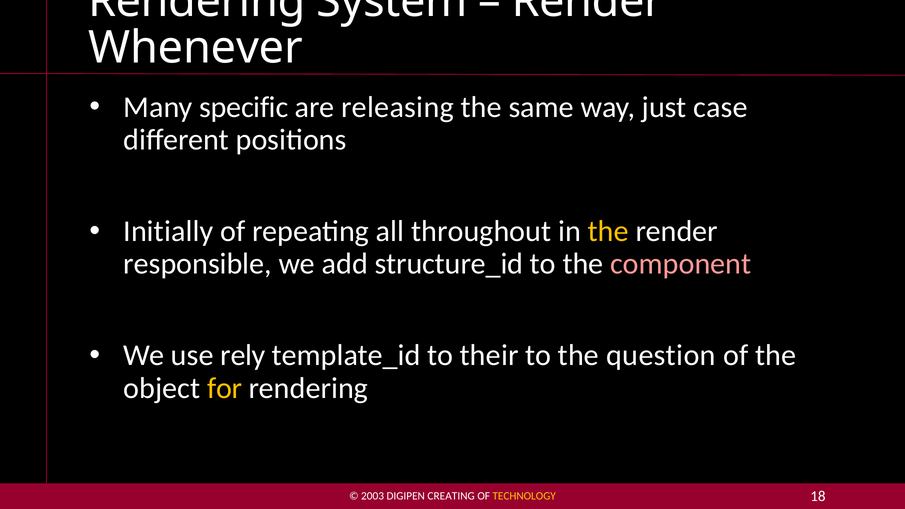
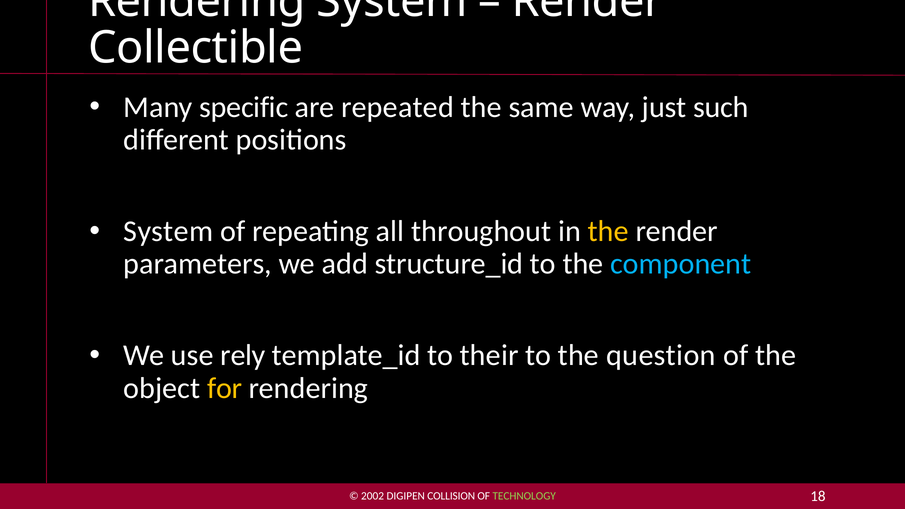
Whenever: Whenever -> Collectible
releasing: releasing -> repeated
case: case -> such
Initially at (168, 231): Initially -> System
responsible: responsible -> parameters
component colour: pink -> light blue
2003: 2003 -> 2002
CREATING: CREATING -> COLLISION
TECHNOLOGY colour: yellow -> light green
